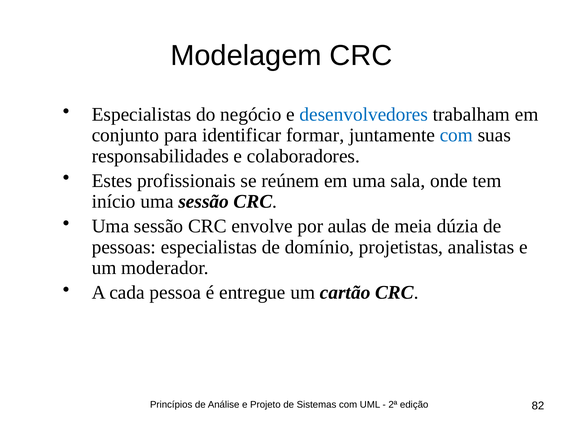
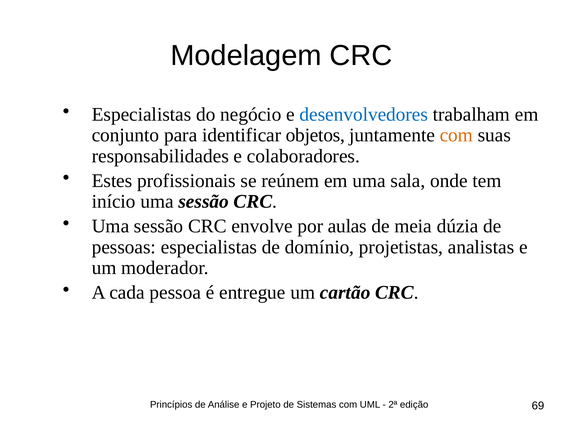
formar: formar -> objetos
com at (456, 135) colour: blue -> orange
82: 82 -> 69
